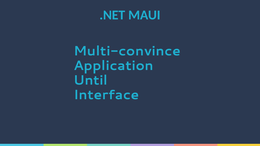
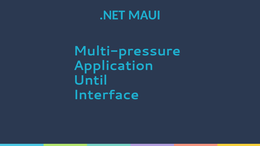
Multi-convince: Multi-convince -> Multi-pressure
